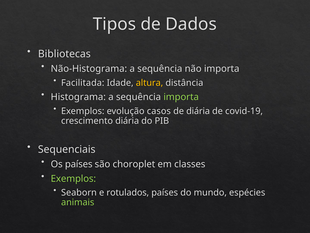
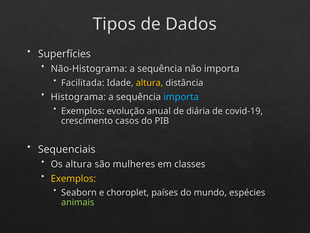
Bibliotecas: Bibliotecas -> Superfícies
importa at (181, 97) colour: light green -> light blue
casos: casos -> anual
crescimento diária: diária -> casos
Os países: países -> altura
choroplet: choroplet -> mulheres
Exemplos at (73, 178) colour: light green -> yellow
rotulados: rotulados -> choroplet
